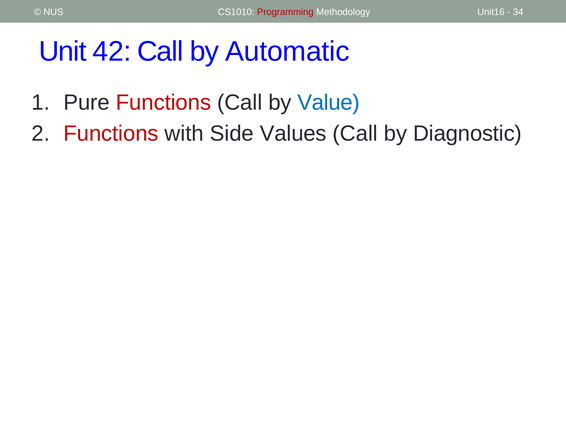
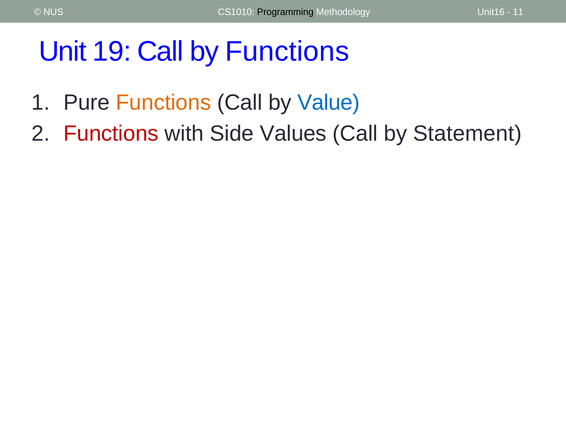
Programming colour: red -> black
34: 34 -> 11
42: 42 -> 19
by Automatic: Automatic -> Functions
Functions at (163, 102) colour: red -> orange
Diagnostic: Diagnostic -> Statement
